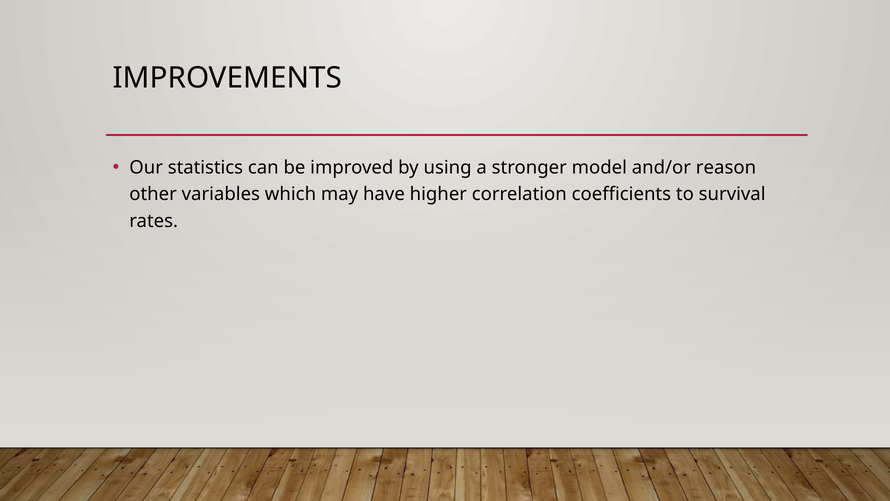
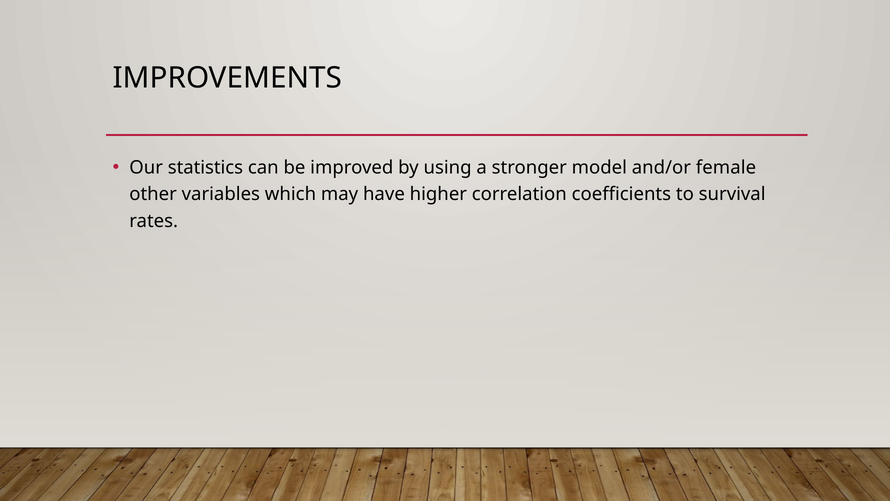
reason: reason -> female
